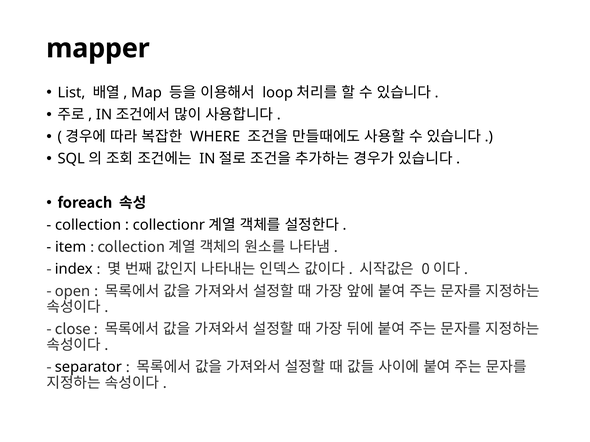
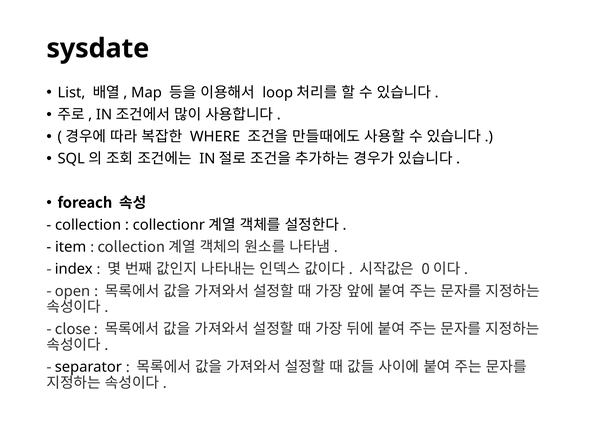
mapper: mapper -> sysdate
